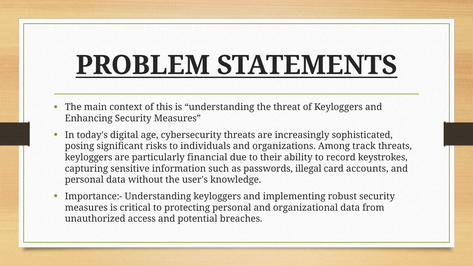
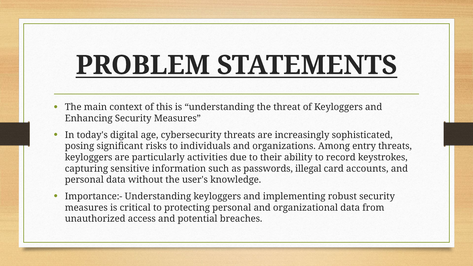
track: track -> entry
financial: financial -> activities
